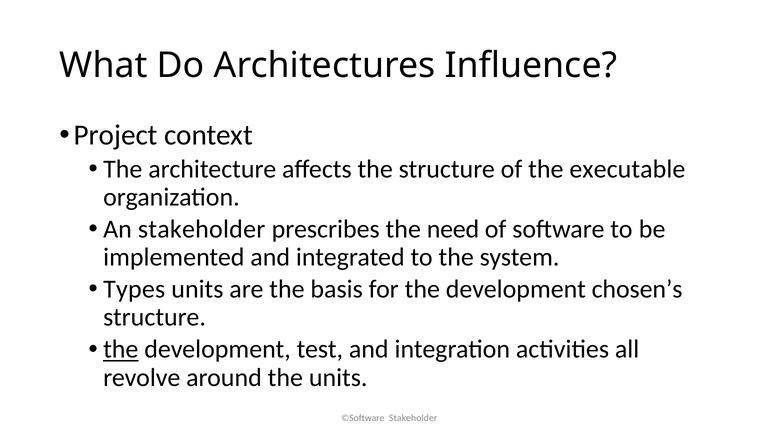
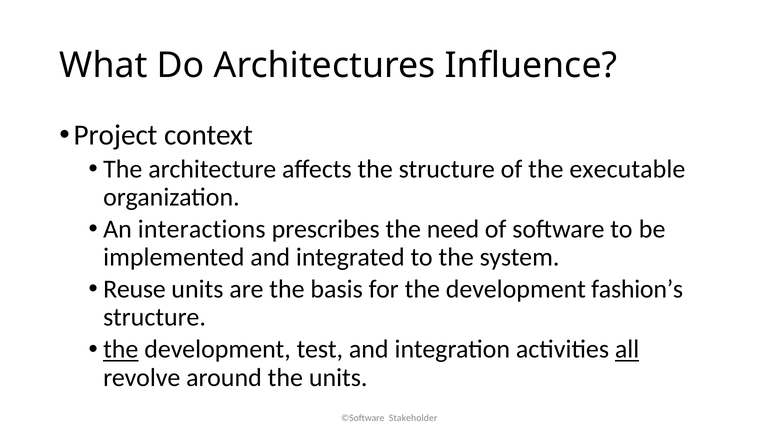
An stakeholder: stakeholder -> interactions
Types: Types -> Reuse
chosen’s: chosen’s -> fashion’s
all underline: none -> present
